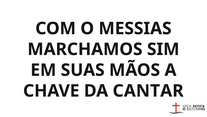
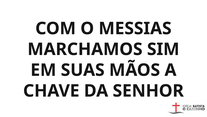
CANTAR: CANTAR -> SENHOR
